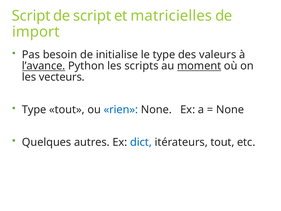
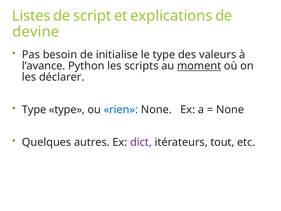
Script at (31, 16): Script -> Listes
matricielles: matricielles -> explications
import: import -> devine
l’avance underline: present -> none
vecteurs: vecteurs -> déclarer
Type tout: tout -> type
dict colour: blue -> purple
